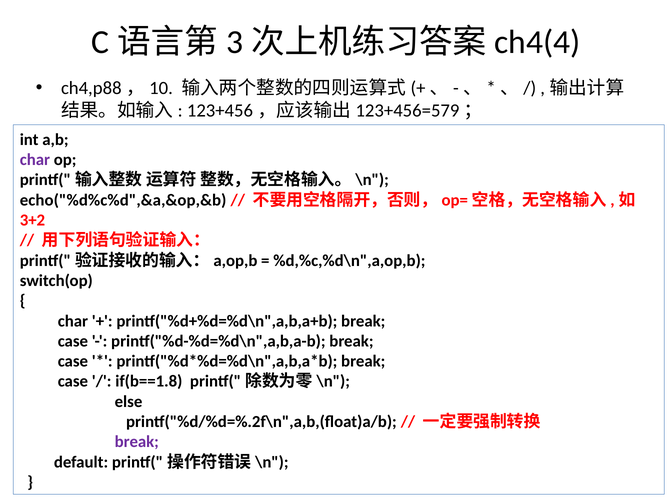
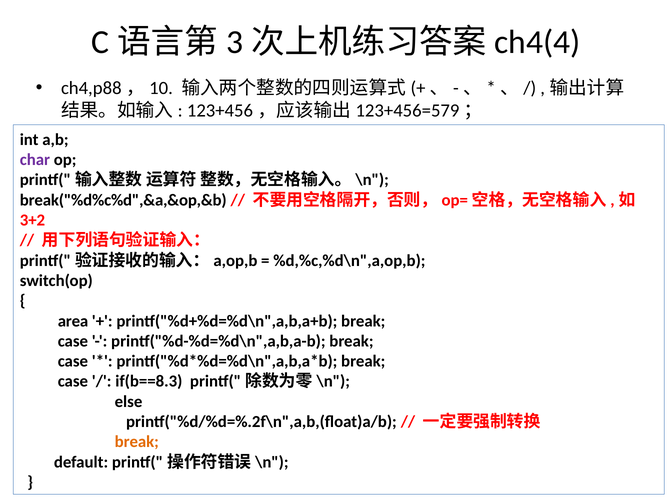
echo("%d%c%d",&a,&op,&b: echo("%d%c%d",&a,&op,&b -> break("%d%c%d",&a,&op,&b
char at (73, 321): char -> area
if(b==1.8: if(b==1.8 -> if(b==8.3
break at (137, 442) colour: purple -> orange
